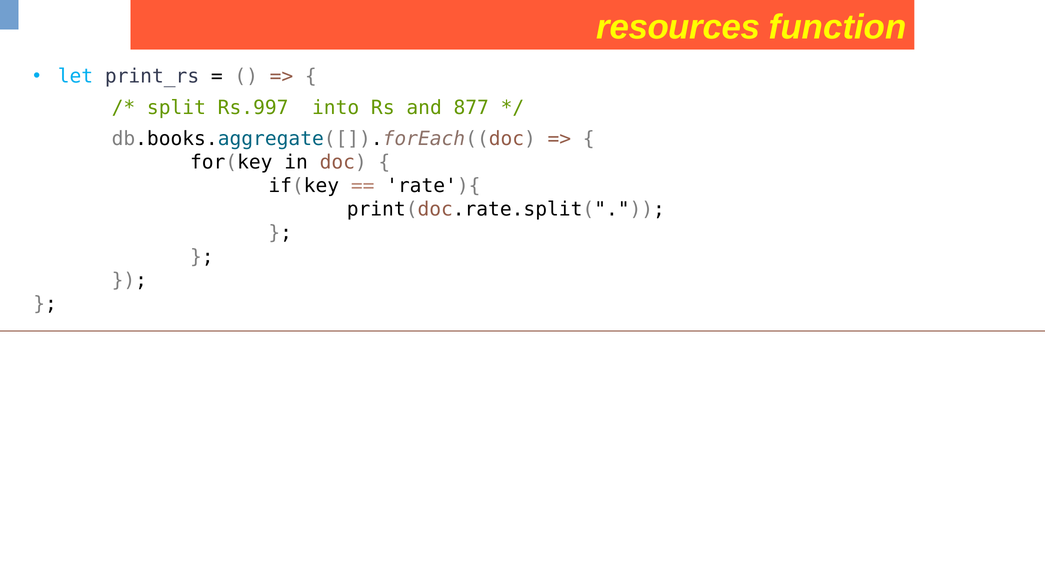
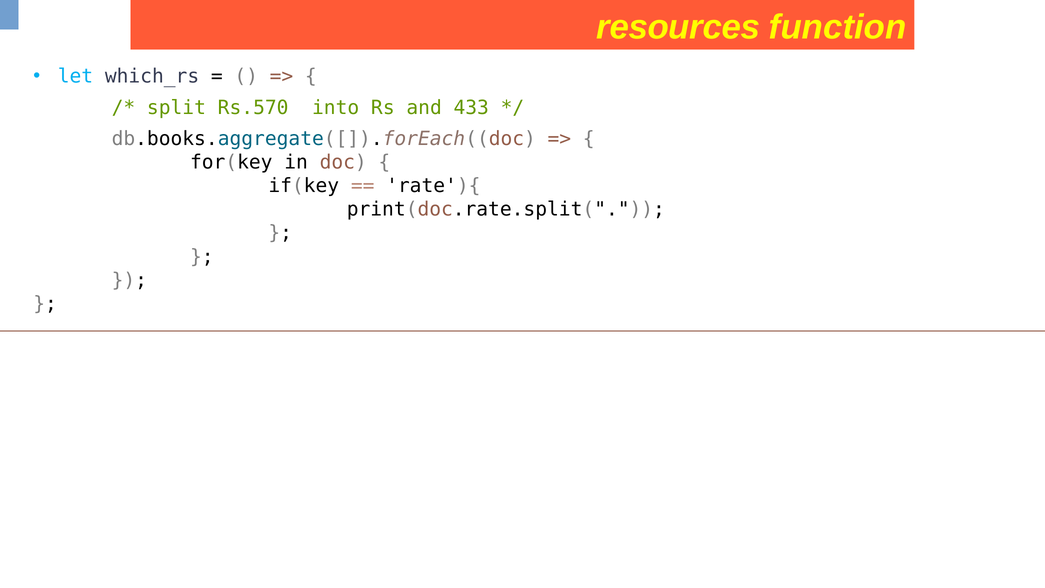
print_rs: print_rs -> which_rs
Rs.997: Rs.997 -> Rs.570
877: 877 -> 433
